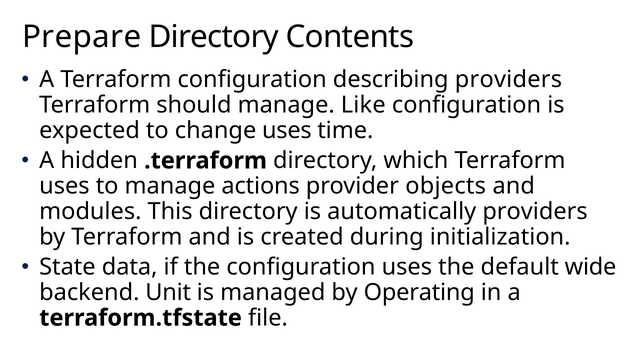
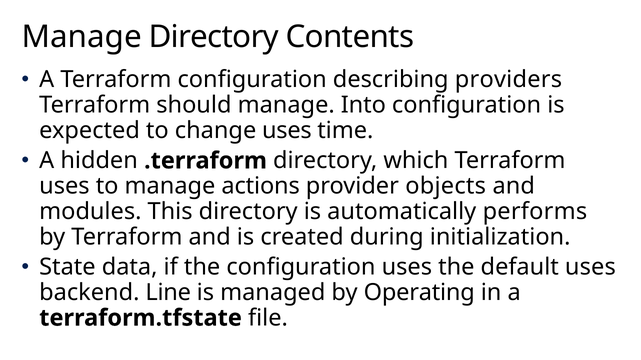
Prepare at (82, 37): Prepare -> Manage
Like: Like -> Into
automatically providers: providers -> performs
default wide: wide -> uses
Unit: Unit -> Line
